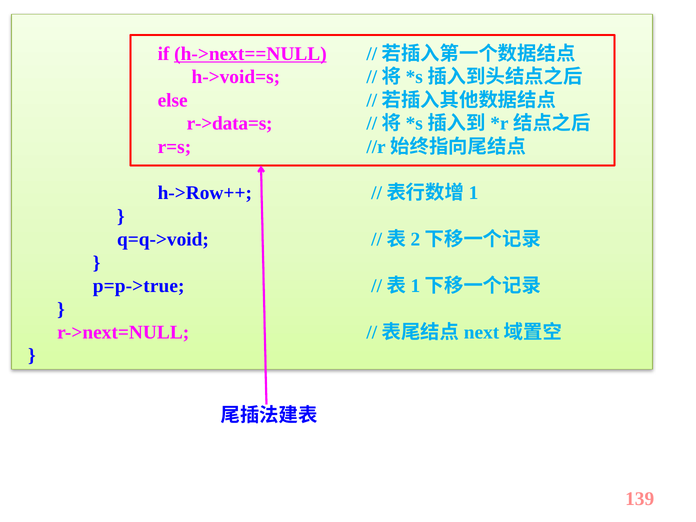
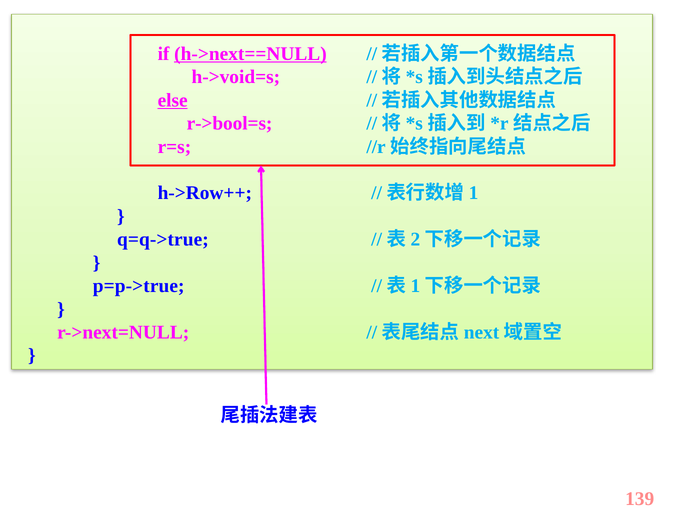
else underline: none -> present
r->data=s: r->data=s -> r->bool=s
q=q->void: q=q->void -> q=q->true
